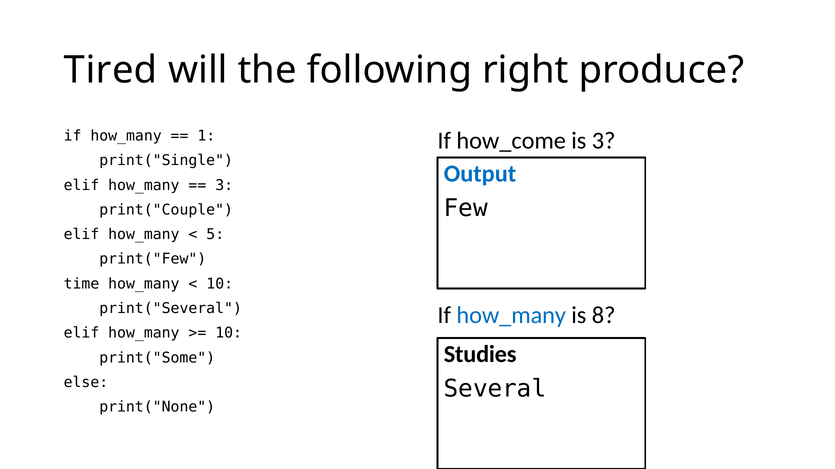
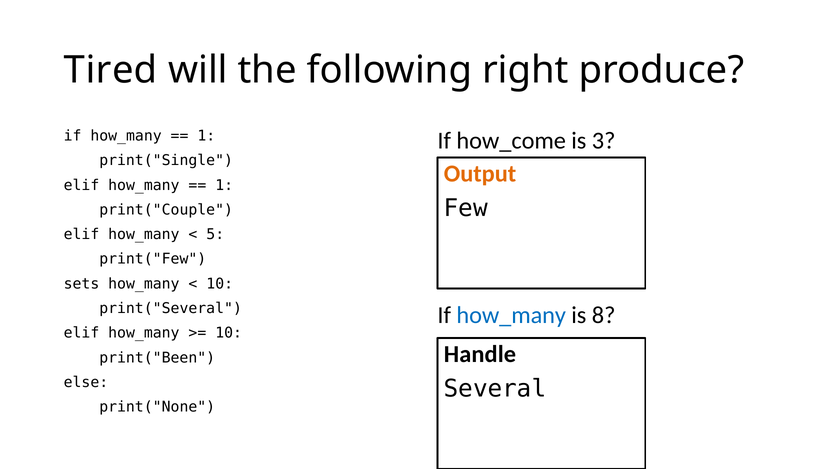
Output colour: blue -> orange
3 at (224, 185): 3 -> 1
time: time -> sets
Studies: Studies -> Handle
print("Some: print("Some -> print("Been
